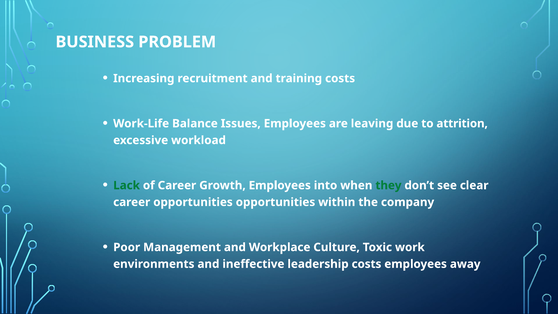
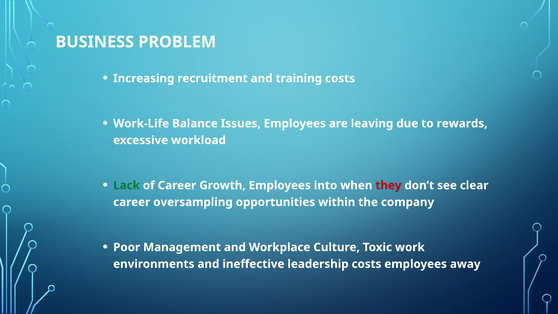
attrition: attrition -> rewards
they colour: green -> red
career opportunities: opportunities -> oversampling
